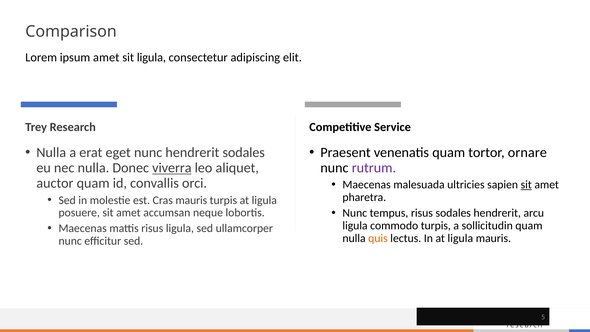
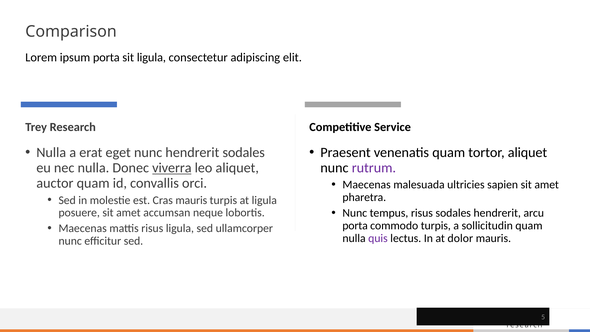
ipsum amet: amet -> porta
tortor ornare: ornare -> aliquet
sit at (526, 185) underline: present -> none
ligula at (355, 226): ligula -> porta
quis colour: orange -> purple
In at ligula: ligula -> dolor
